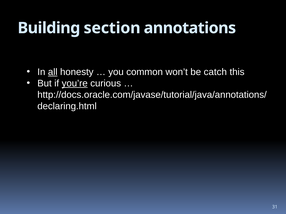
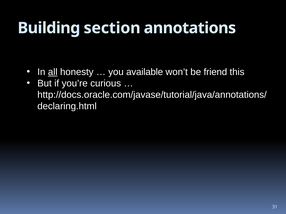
common: common -> available
catch: catch -> friend
you’re underline: present -> none
